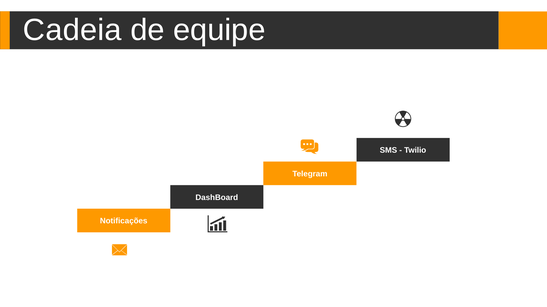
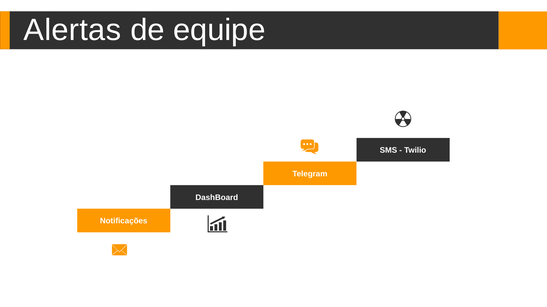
Cadeia: Cadeia -> Alertas
